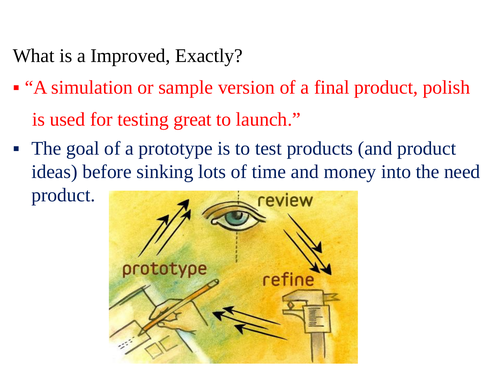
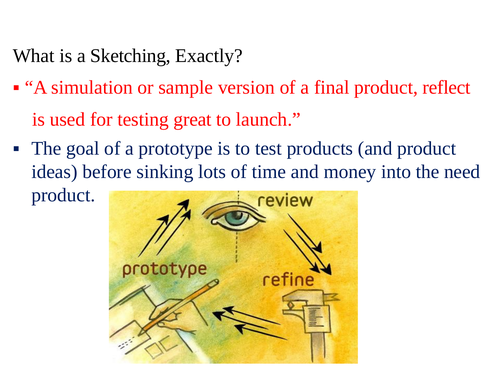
Improved: Improved -> Sketching
polish: polish -> reflect
